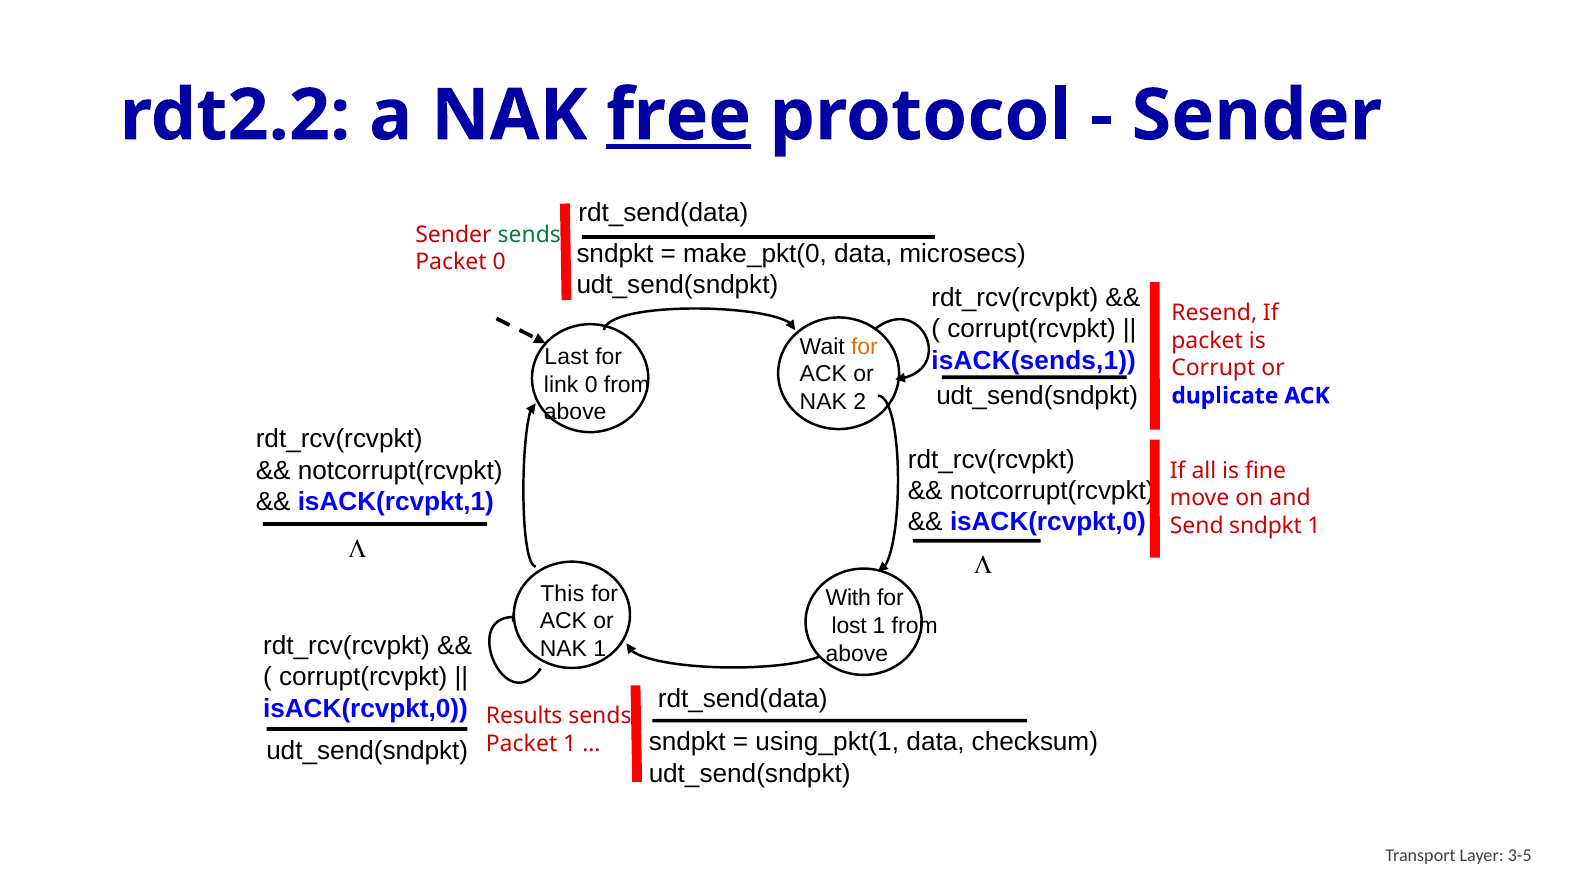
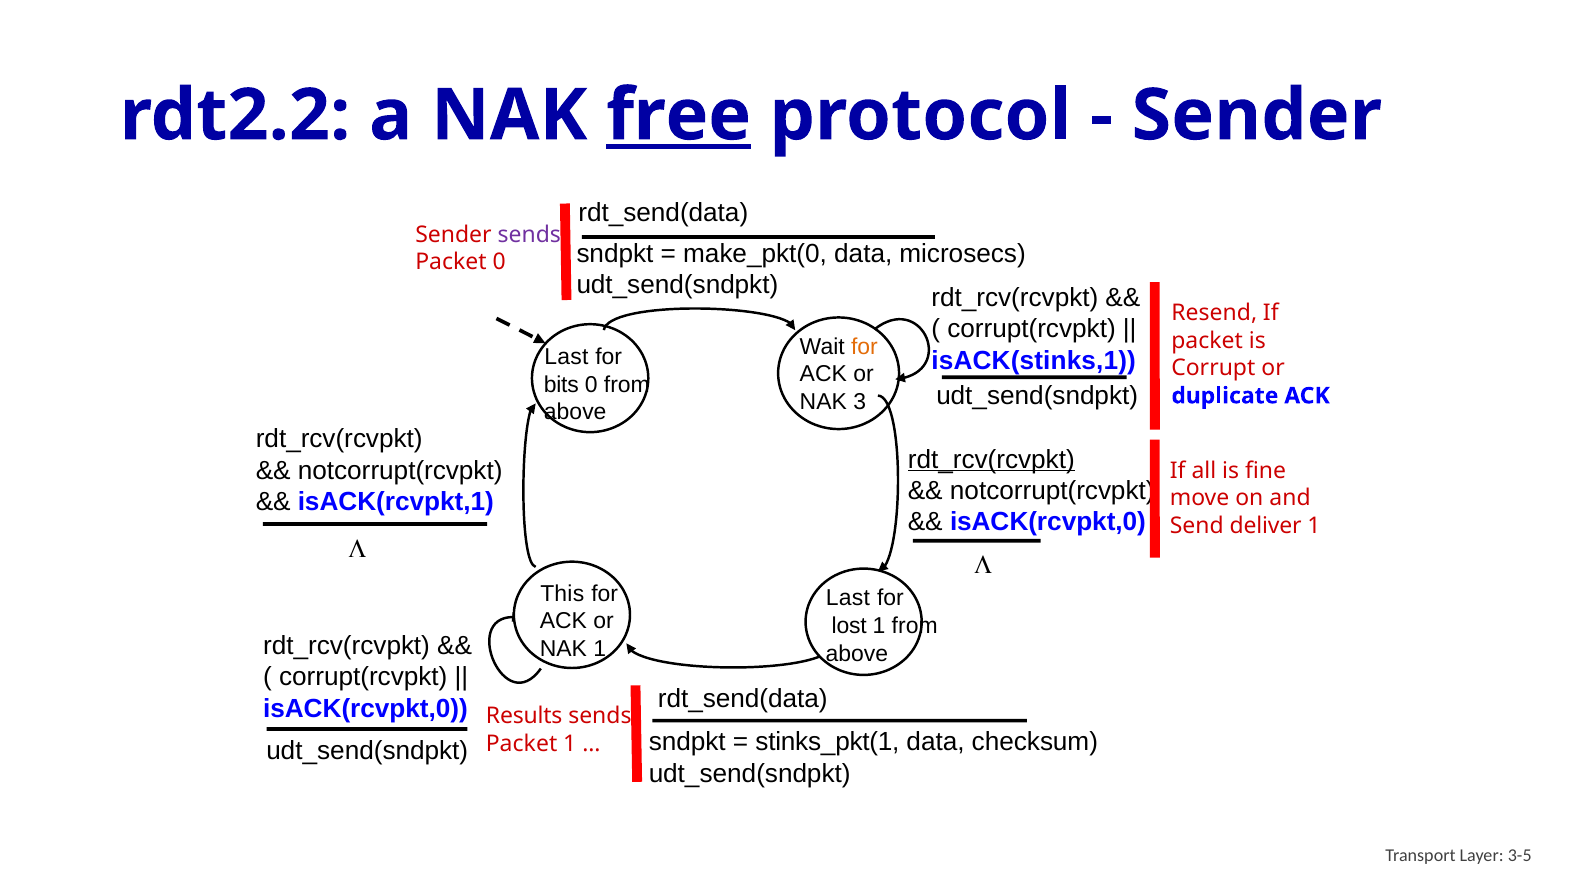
sends at (529, 234) colour: green -> purple
isACK(sends,1: isACK(sends,1 -> isACK(stinks,1
link: link -> bits
2: 2 -> 3
rdt_rcv(rcvpkt at (991, 459) underline: none -> present
Send sndpkt: sndpkt -> deliver
With at (848, 598): With -> Last
using_pkt(1: using_pkt(1 -> stinks_pkt(1
